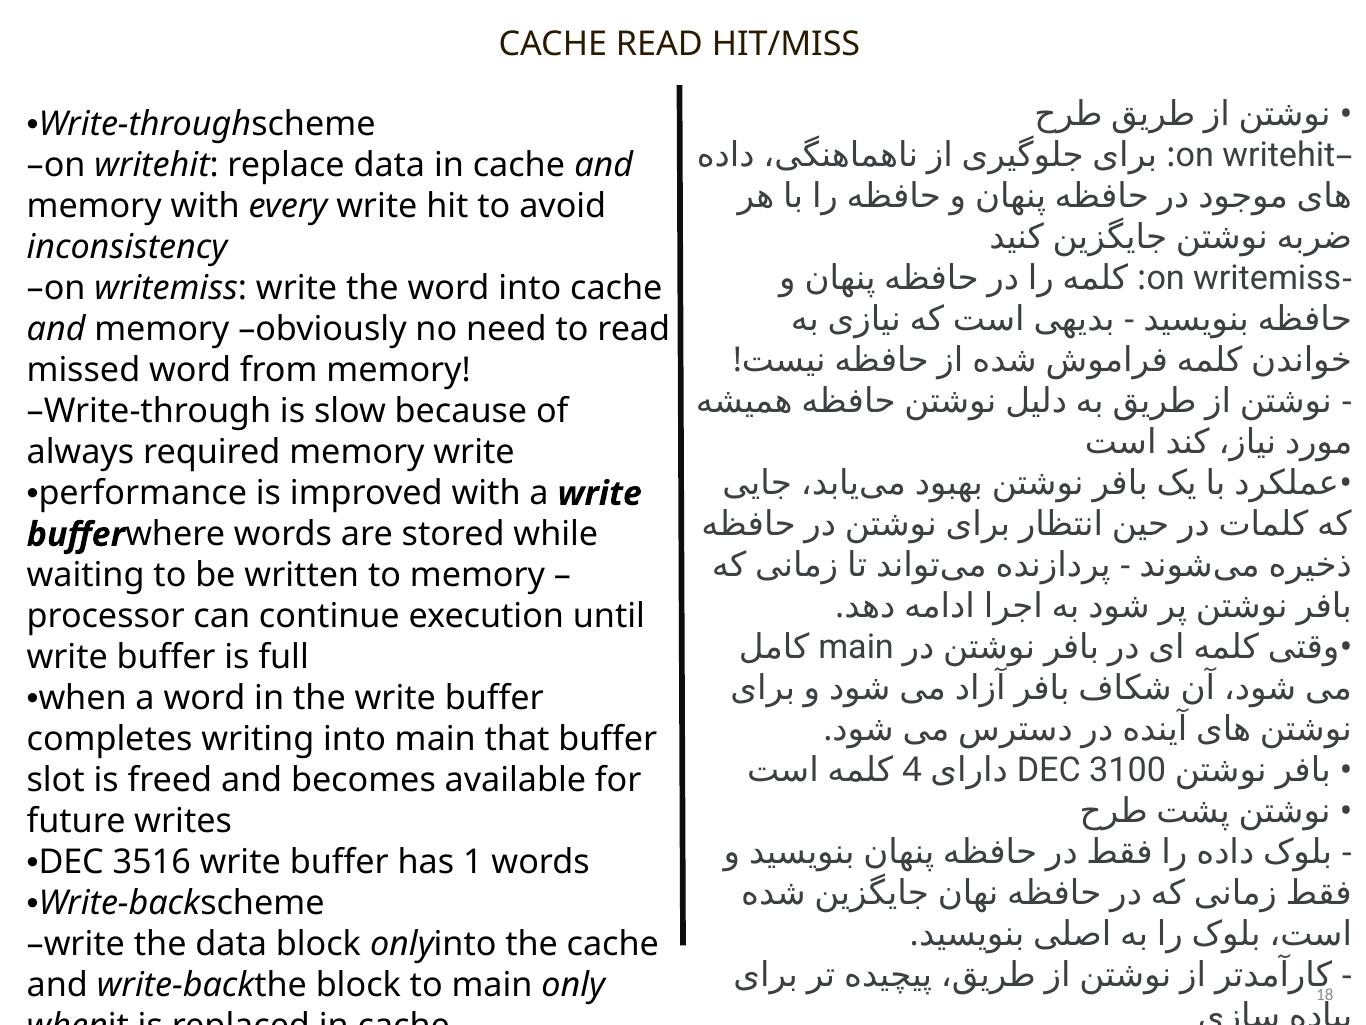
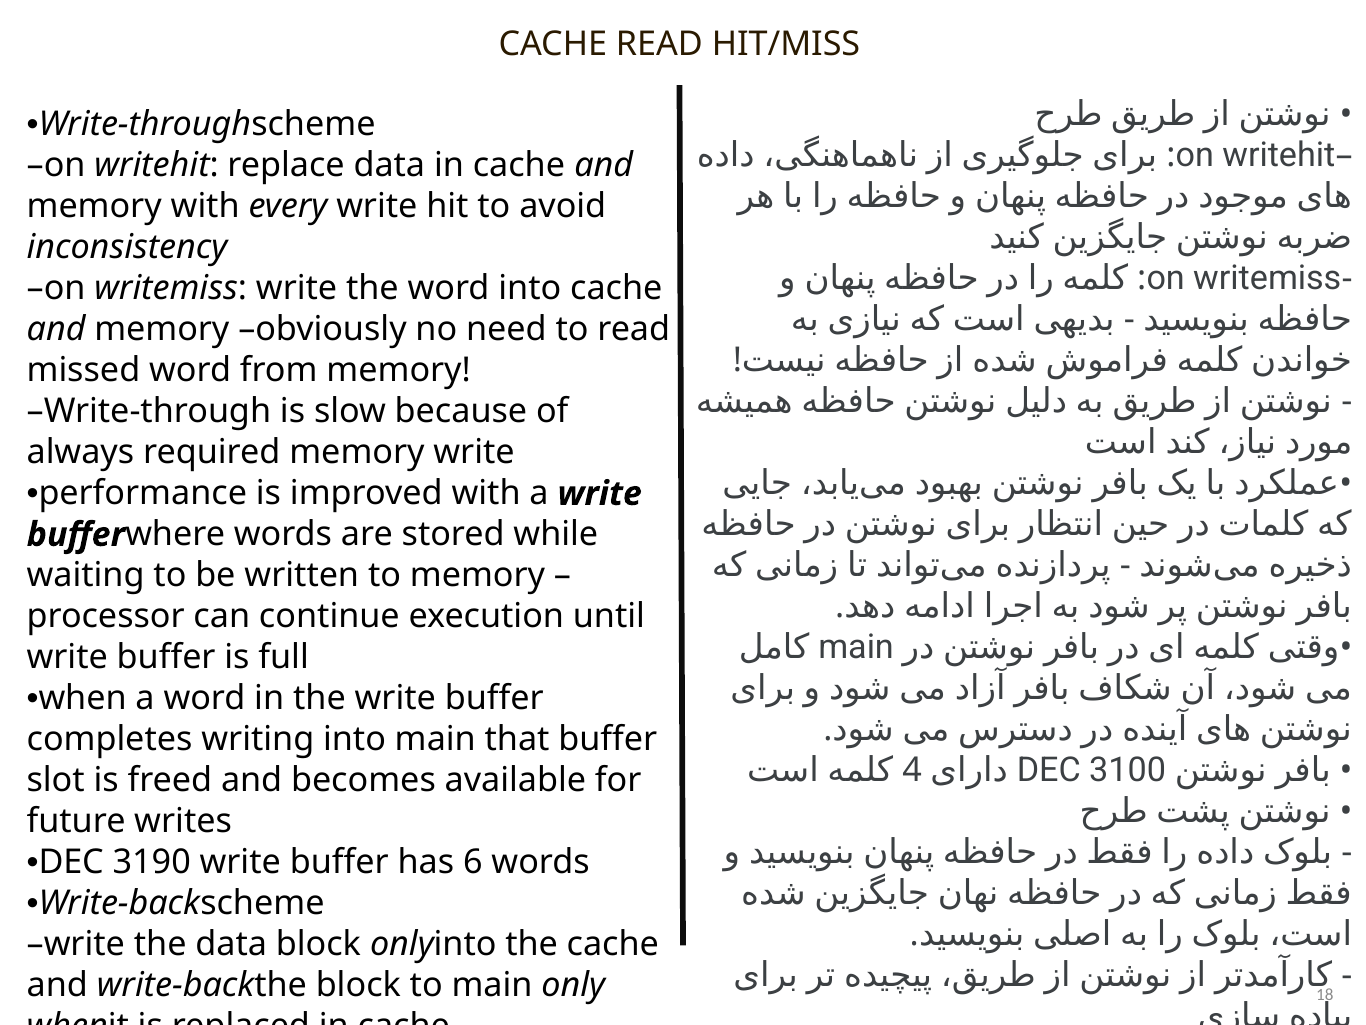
3516: 3516 -> 3190
1: 1 -> 6
